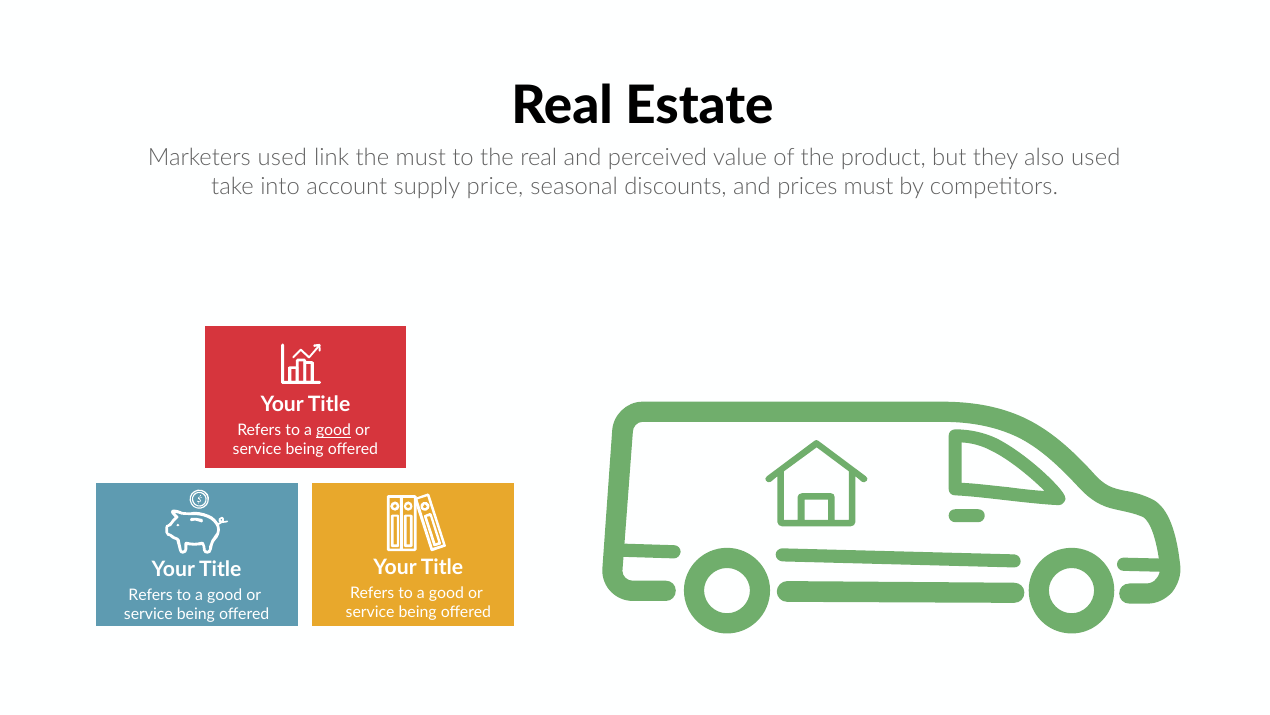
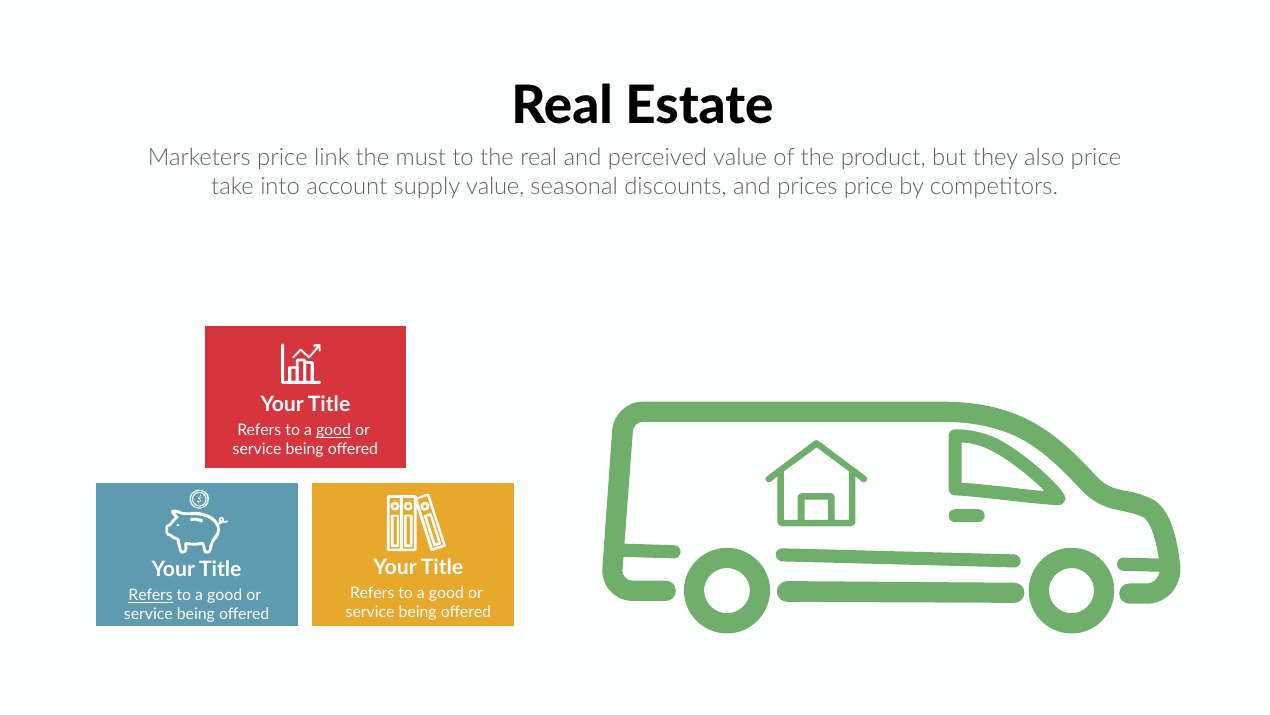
Marketers used: used -> price
also used: used -> price
supply price: price -> value
prices must: must -> price
Refers at (151, 595) underline: none -> present
